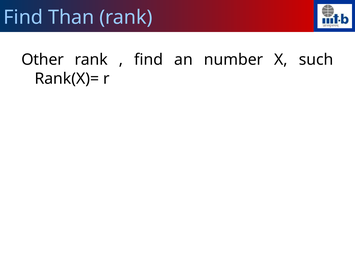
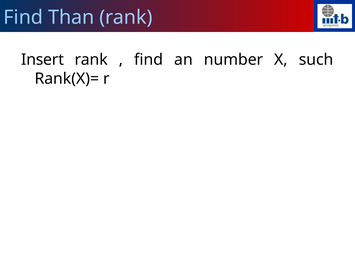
Other: Other -> Insert
